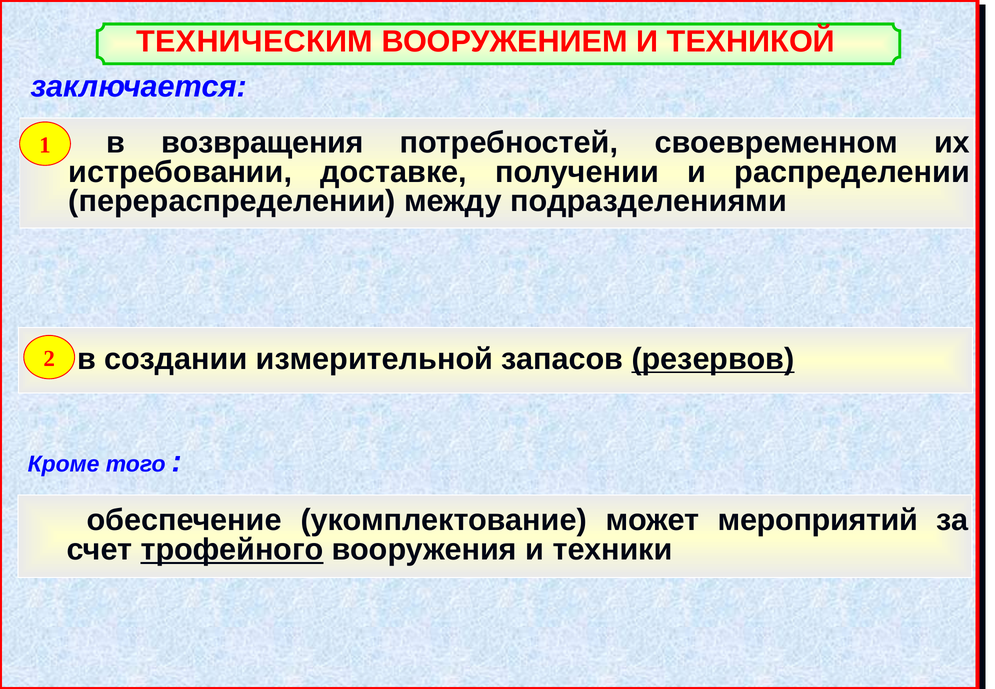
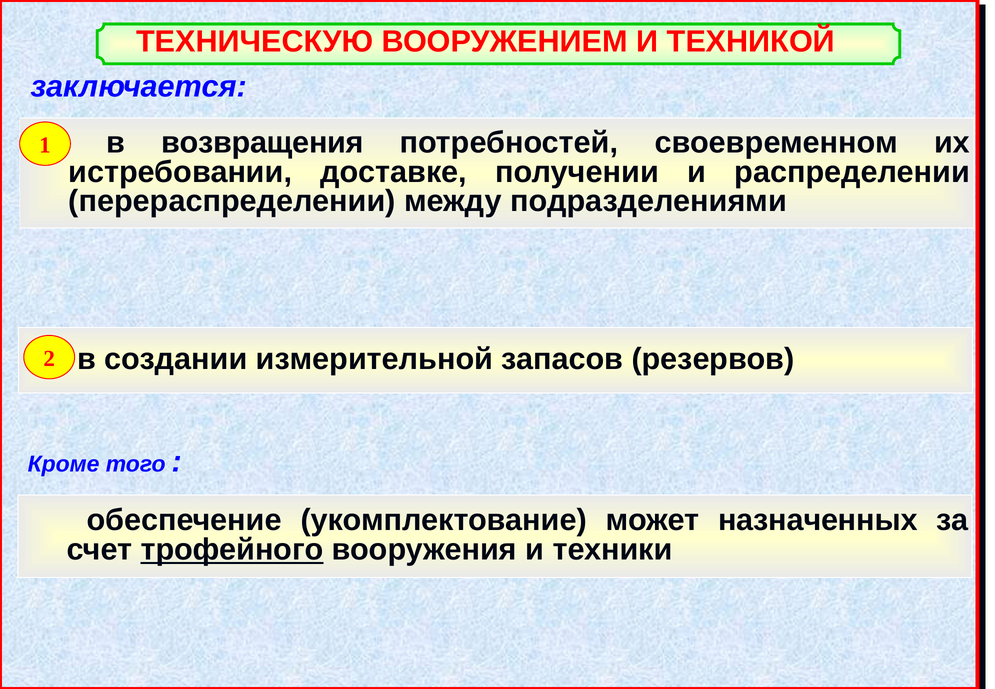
ТЕХНИЧЕСКИМ: ТЕХНИЧЕСКИМ -> ТЕХНИЧЕСКУЮ
резервов underline: present -> none
мероприятий: мероприятий -> назначенных
